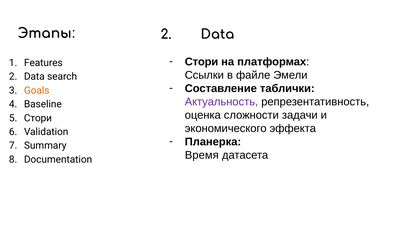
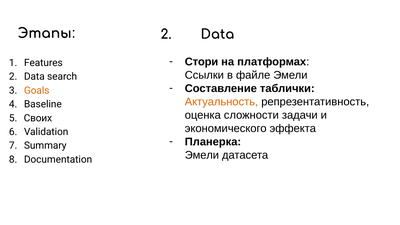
Актуальность colour: purple -> orange
Стори at (38, 118): Стори -> Своих
Время at (202, 155): Время -> Эмели
